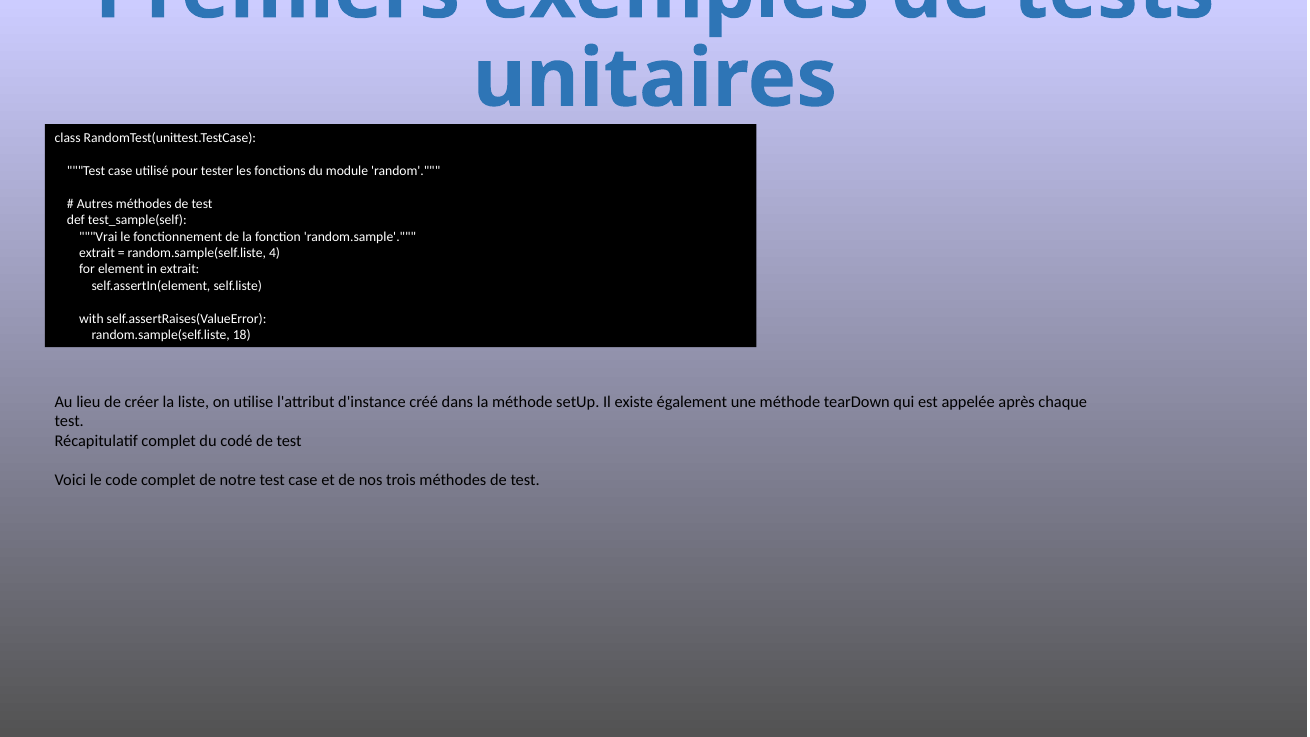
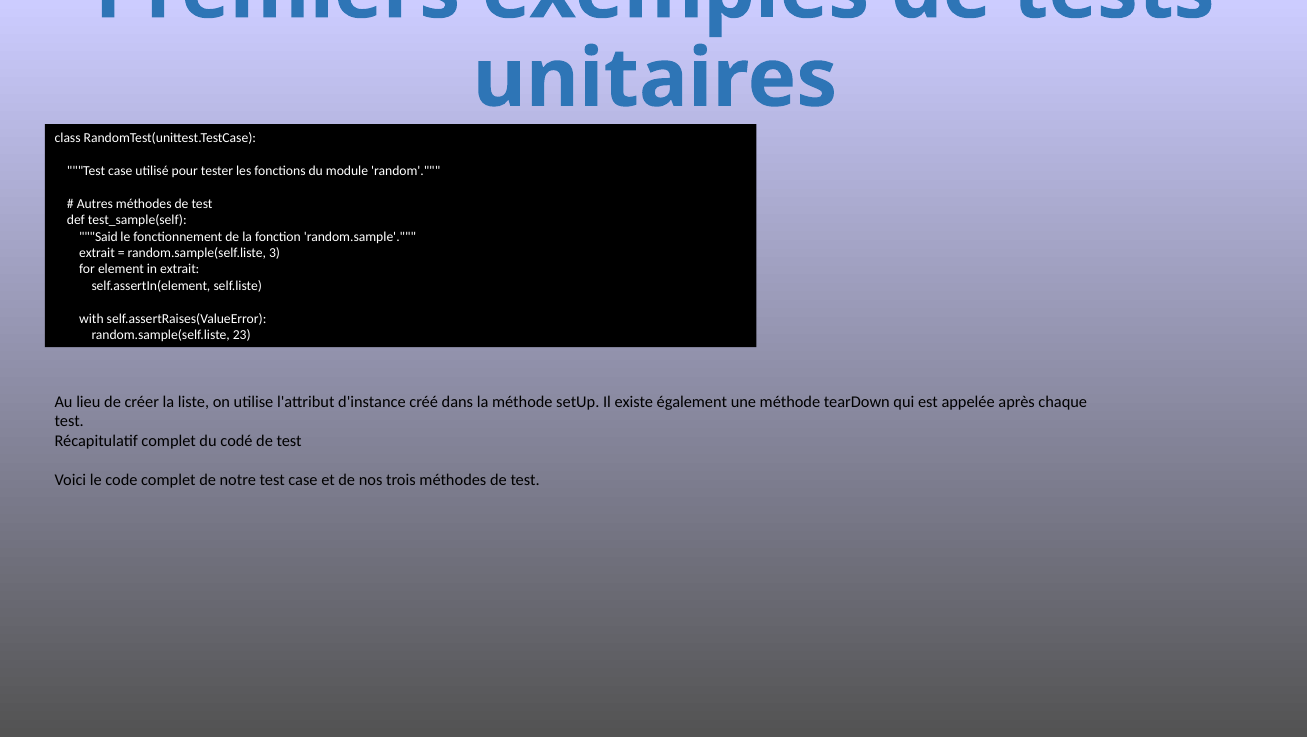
Vrai: Vrai -> Said
4: 4 -> 3
18: 18 -> 23
